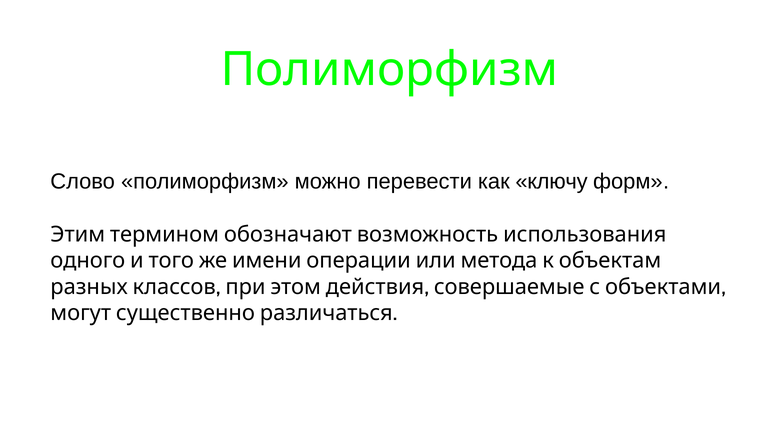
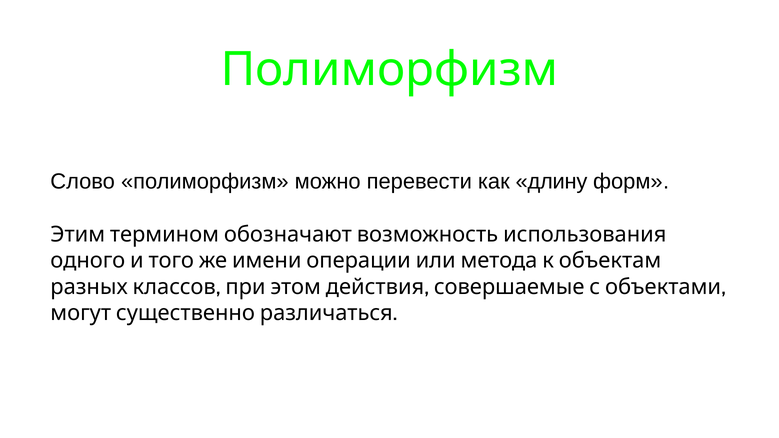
ключу: ключу -> длину
